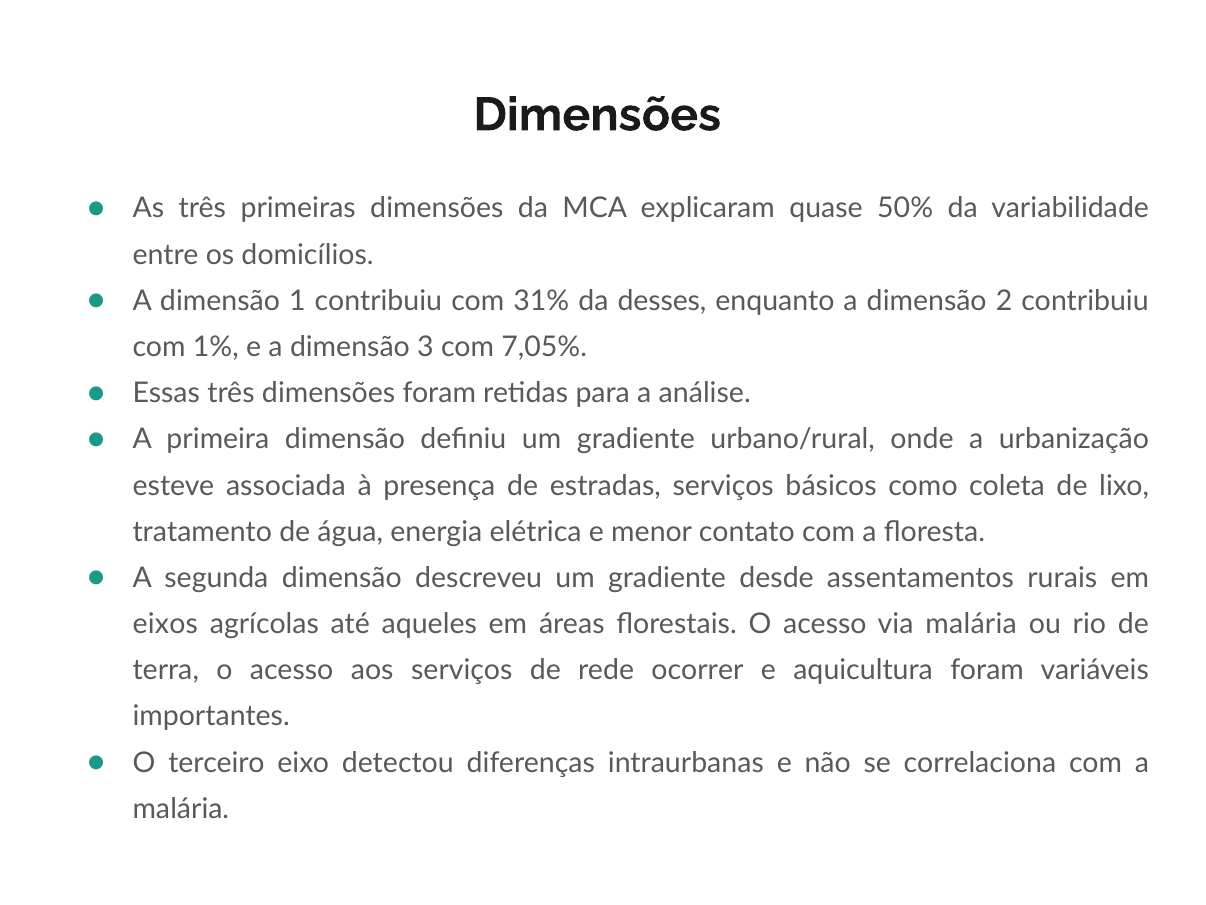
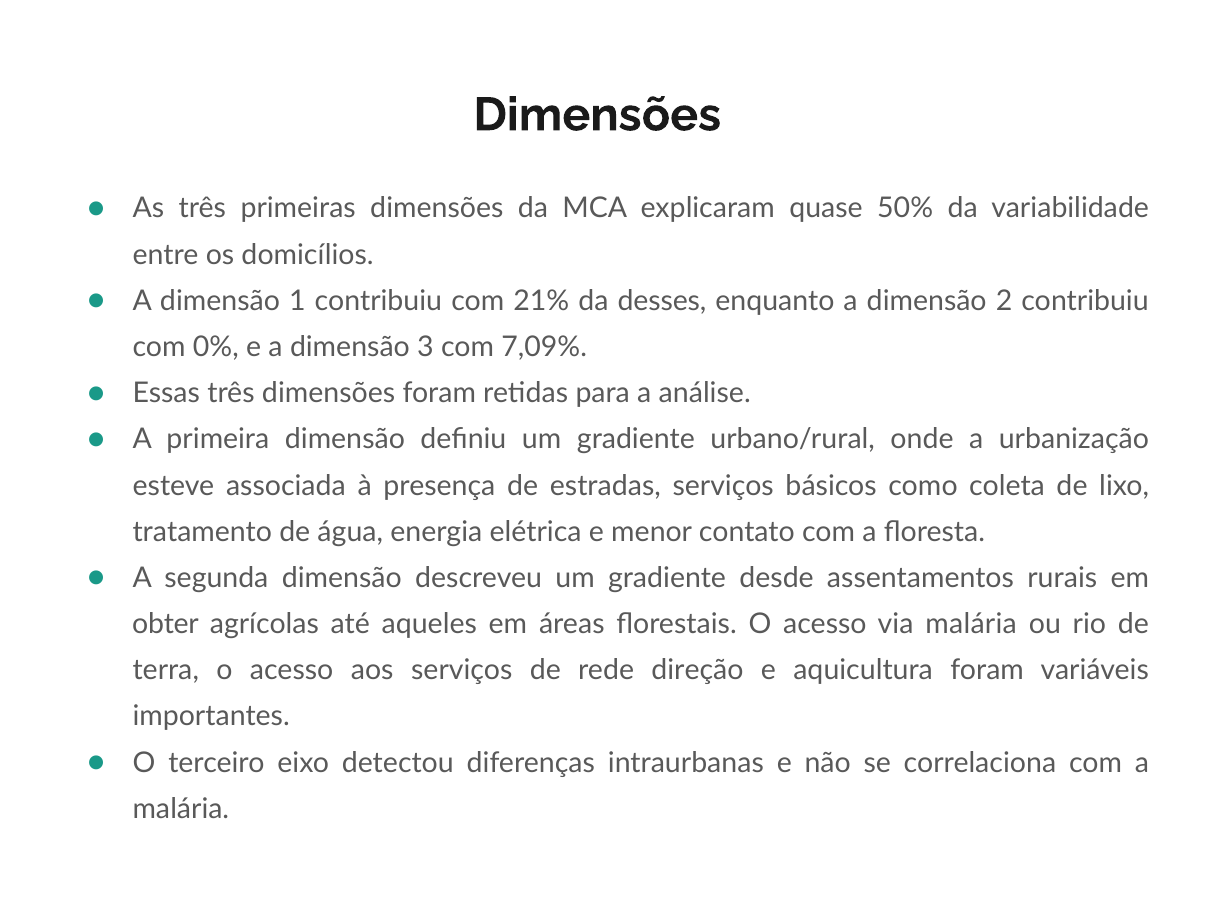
31%: 31% -> 21%
1%: 1% -> 0%
7,05%: 7,05% -> 7,09%
eixos: eixos -> obter
ocorrer: ocorrer -> direção
